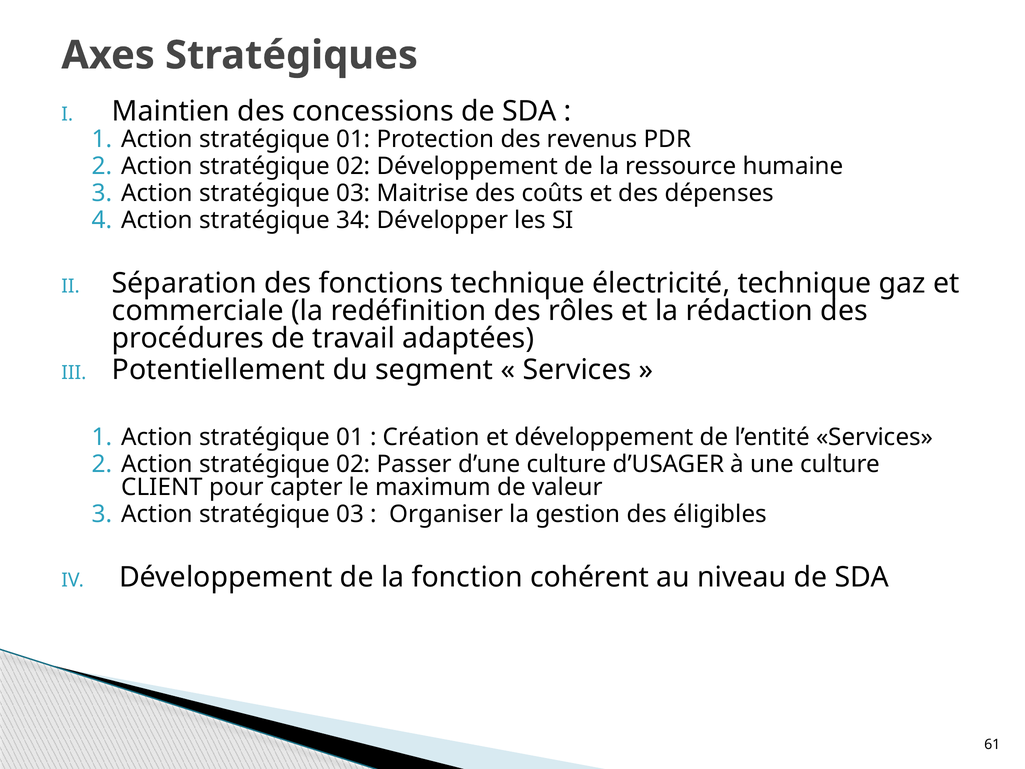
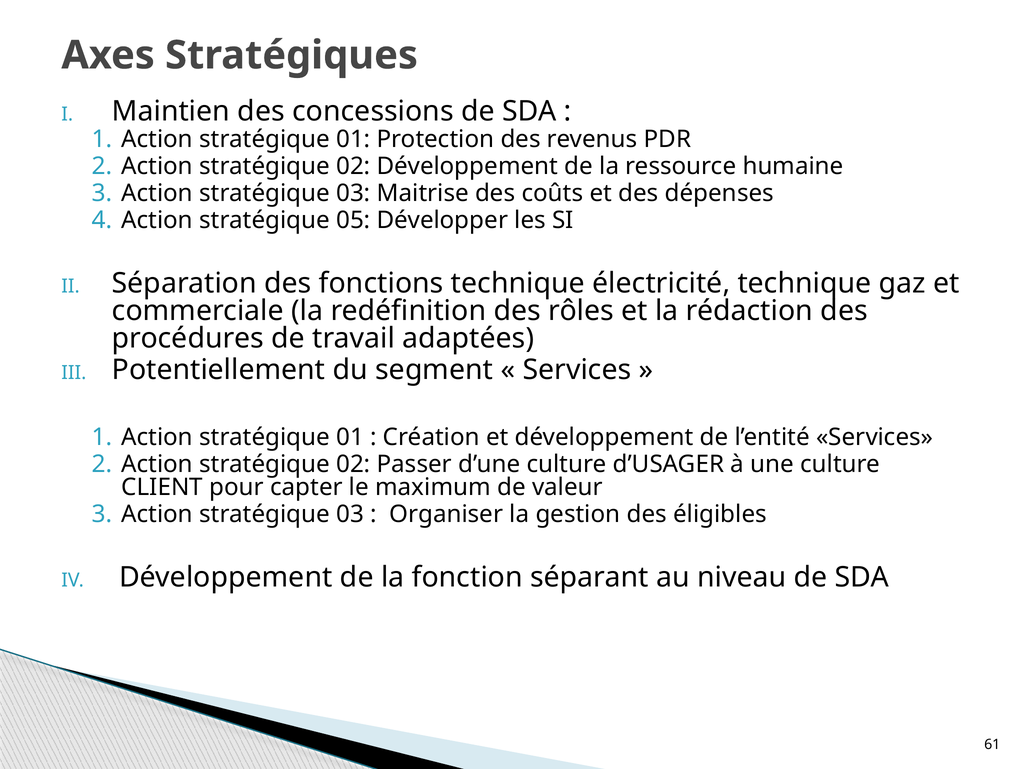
34: 34 -> 05
cohérent: cohérent -> séparant
